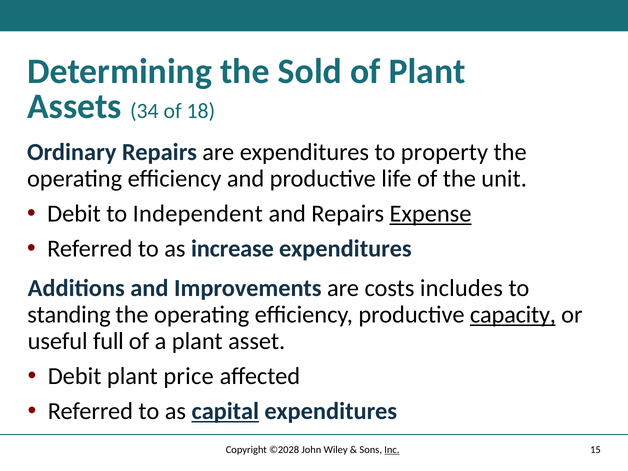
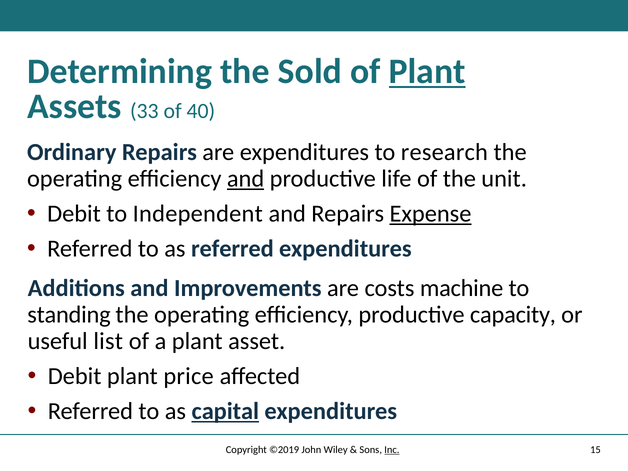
Plant at (427, 71) underline: none -> present
34: 34 -> 33
18: 18 -> 40
property: property -> research
and at (246, 179) underline: none -> present
as increase: increase -> referred
includes: includes -> machine
capacity underline: present -> none
full: full -> list
©2028: ©2028 -> ©2019
